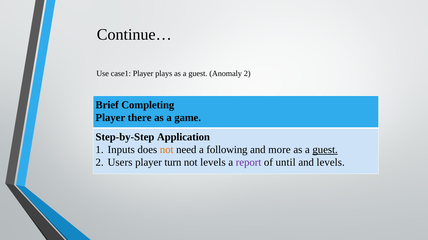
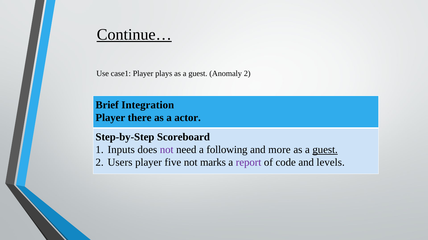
Continue… underline: none -> present
Completing: Completing -> Integration
game: game -> actor
Application: Application -> Scoreboard
not at (167, 150) colour: orange -> purple
turn: turn -> five
not levels: levels -> marks
until: until -> code
